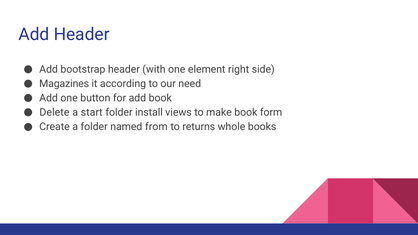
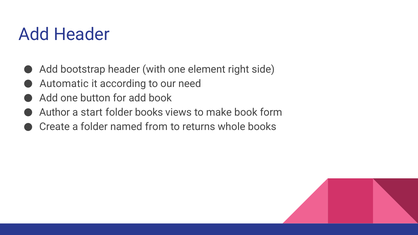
Magazines: Magazines -> Automatic
Delete: Delete -> Author
folder install: install -> books
